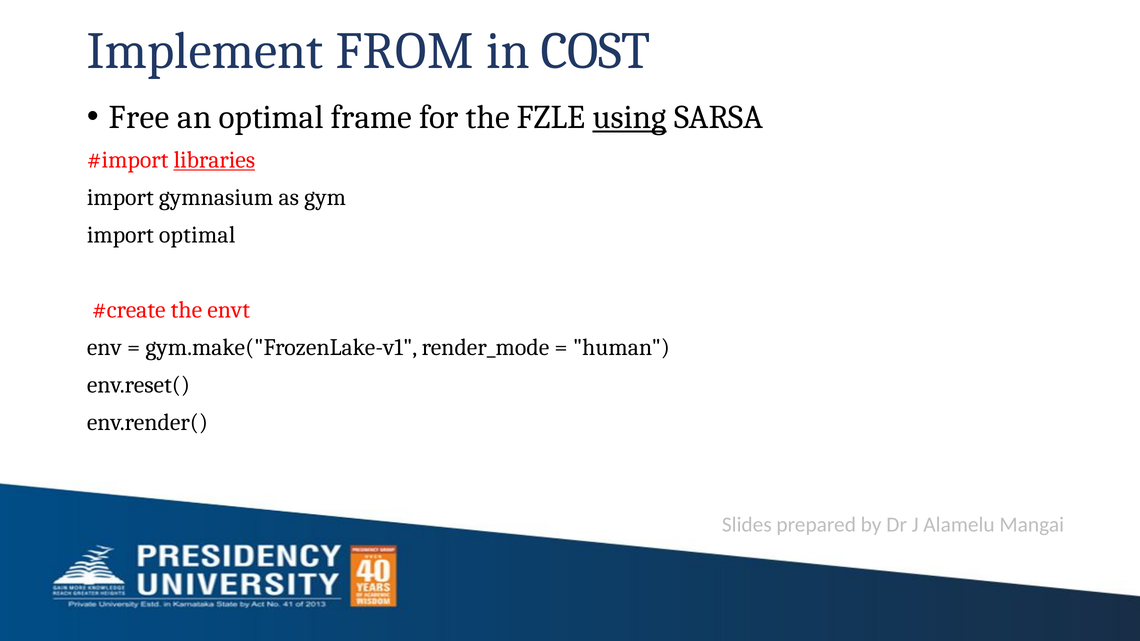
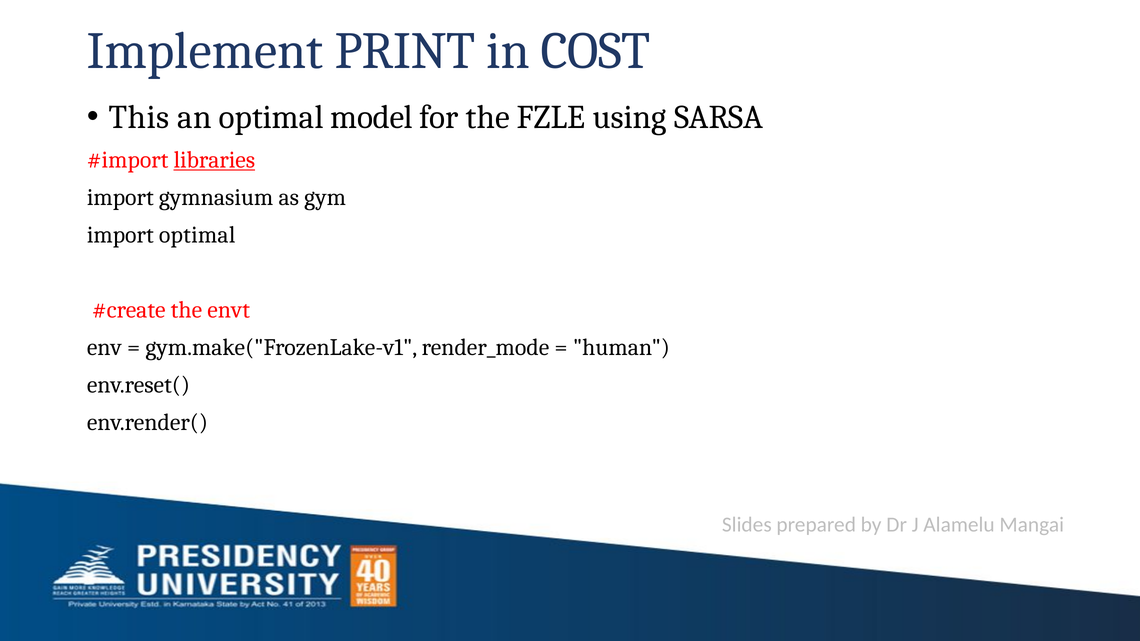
FROM: FROM -> PRINT
Free: Free -> This
frame: frame -> model
using underline: present -> none
